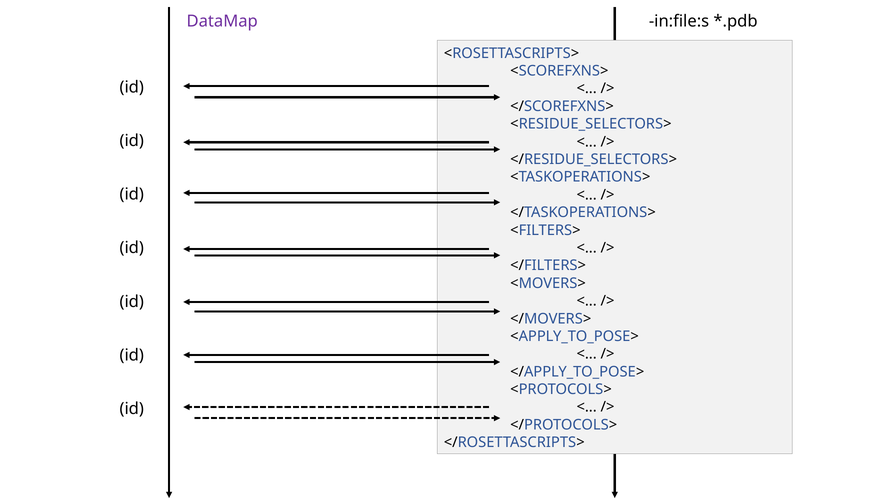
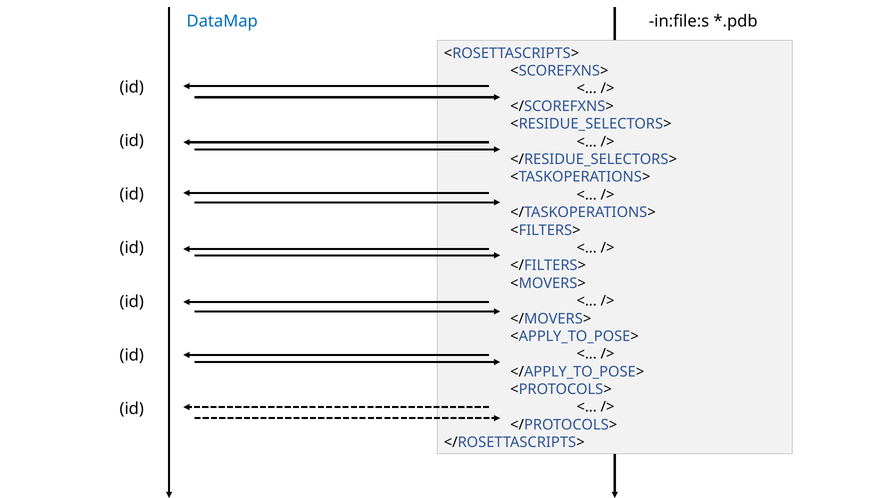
DataMap colour: purple -> blue
